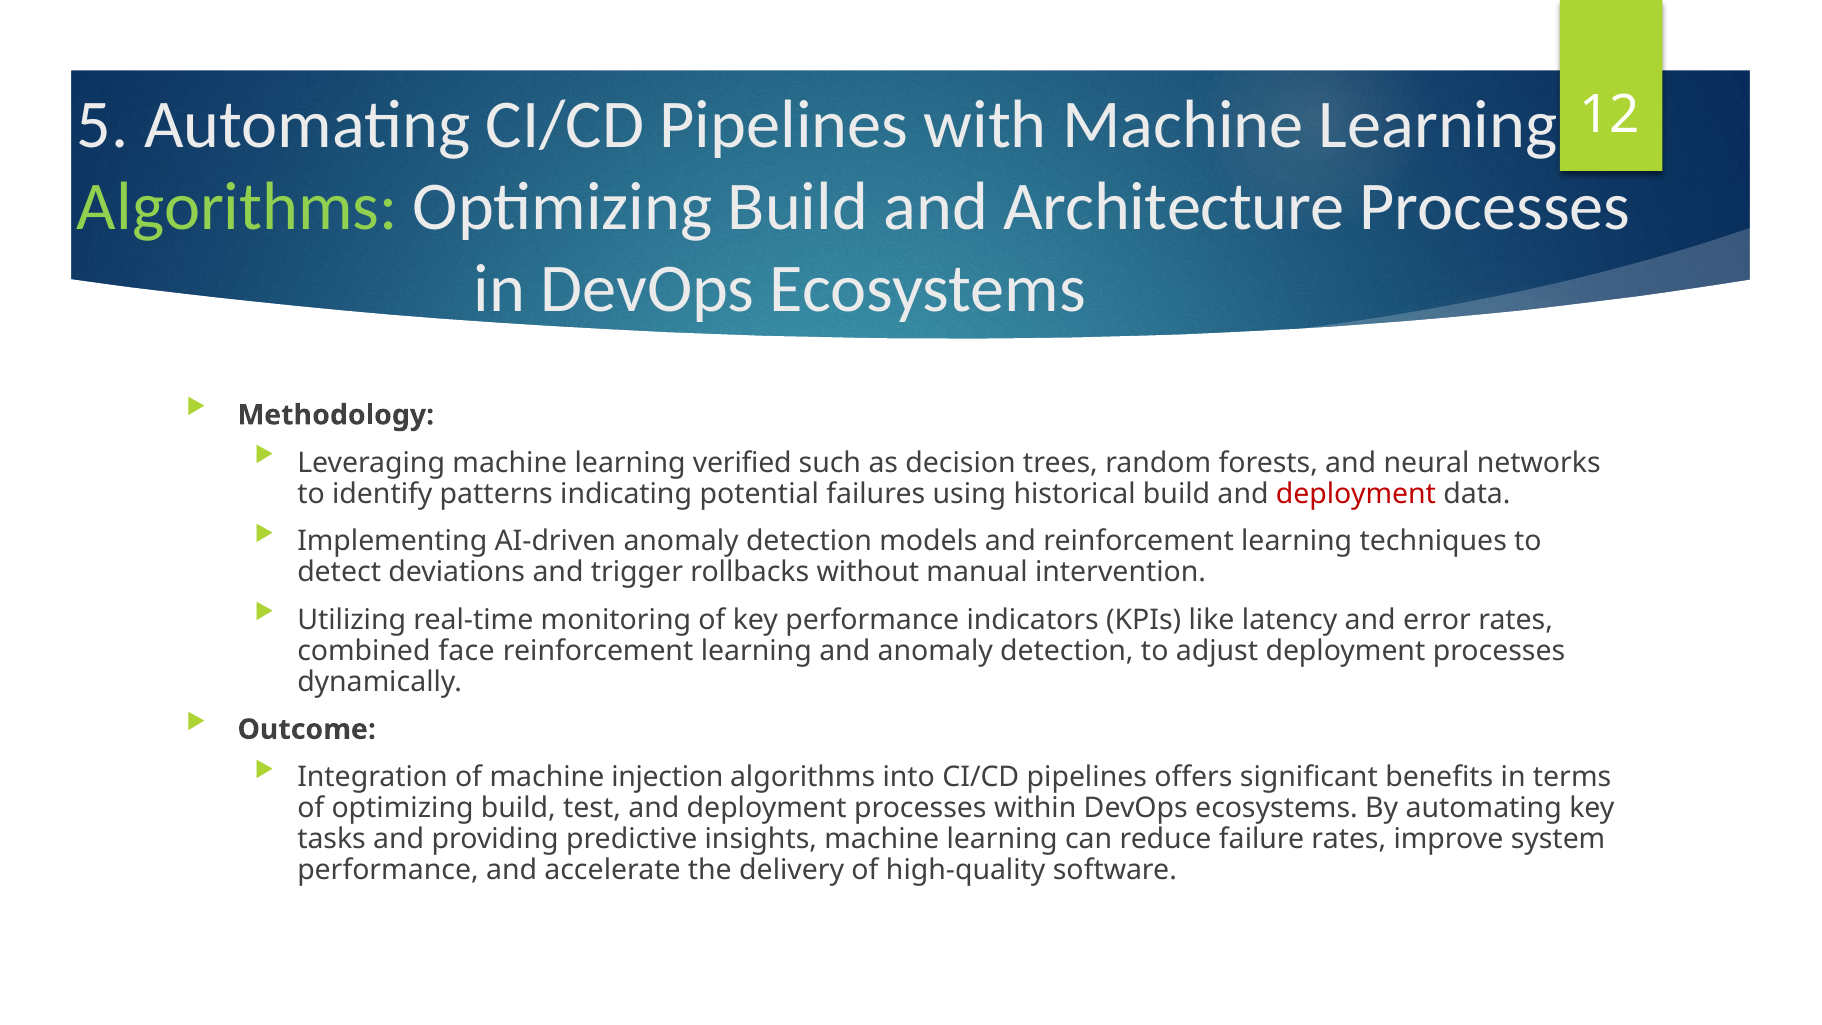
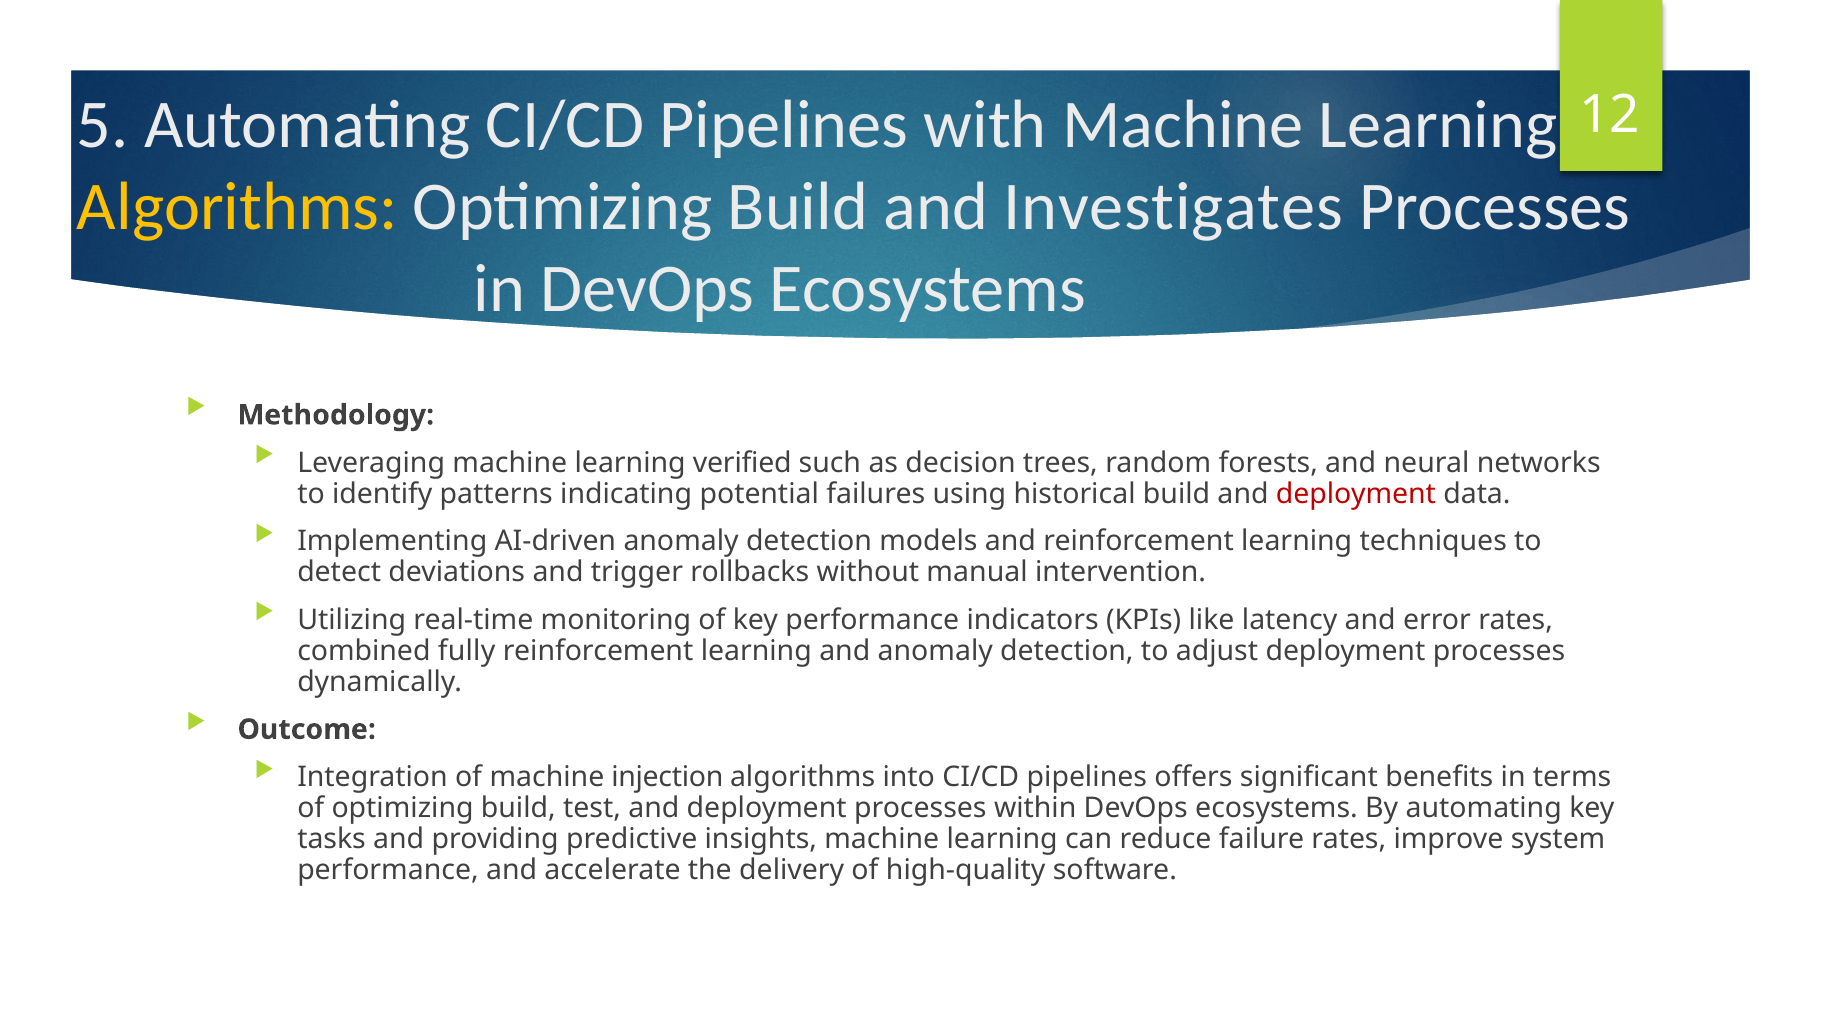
Algorithms at (237, 207) colour: light green -> yellow
Architecture: Architecture -> Investigates
face: face -> fully
